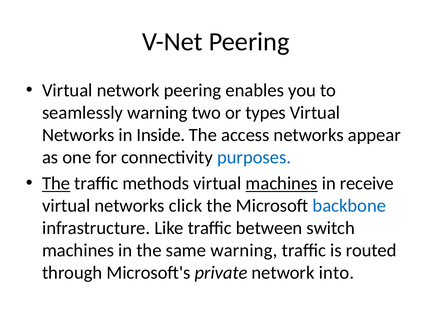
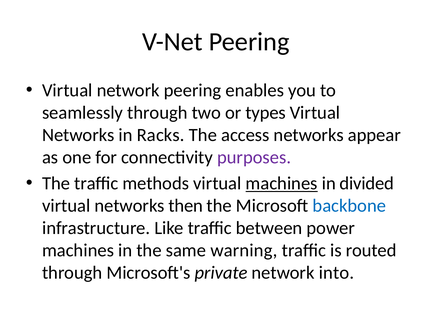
seamlessly warning: warning -> through
Inside: Inside -> Racks
purposes colour: blue -> purple
The at (56, 183) underline: present -> none
receive: receive -> divided
click: click -> then
switch: switch -> power
